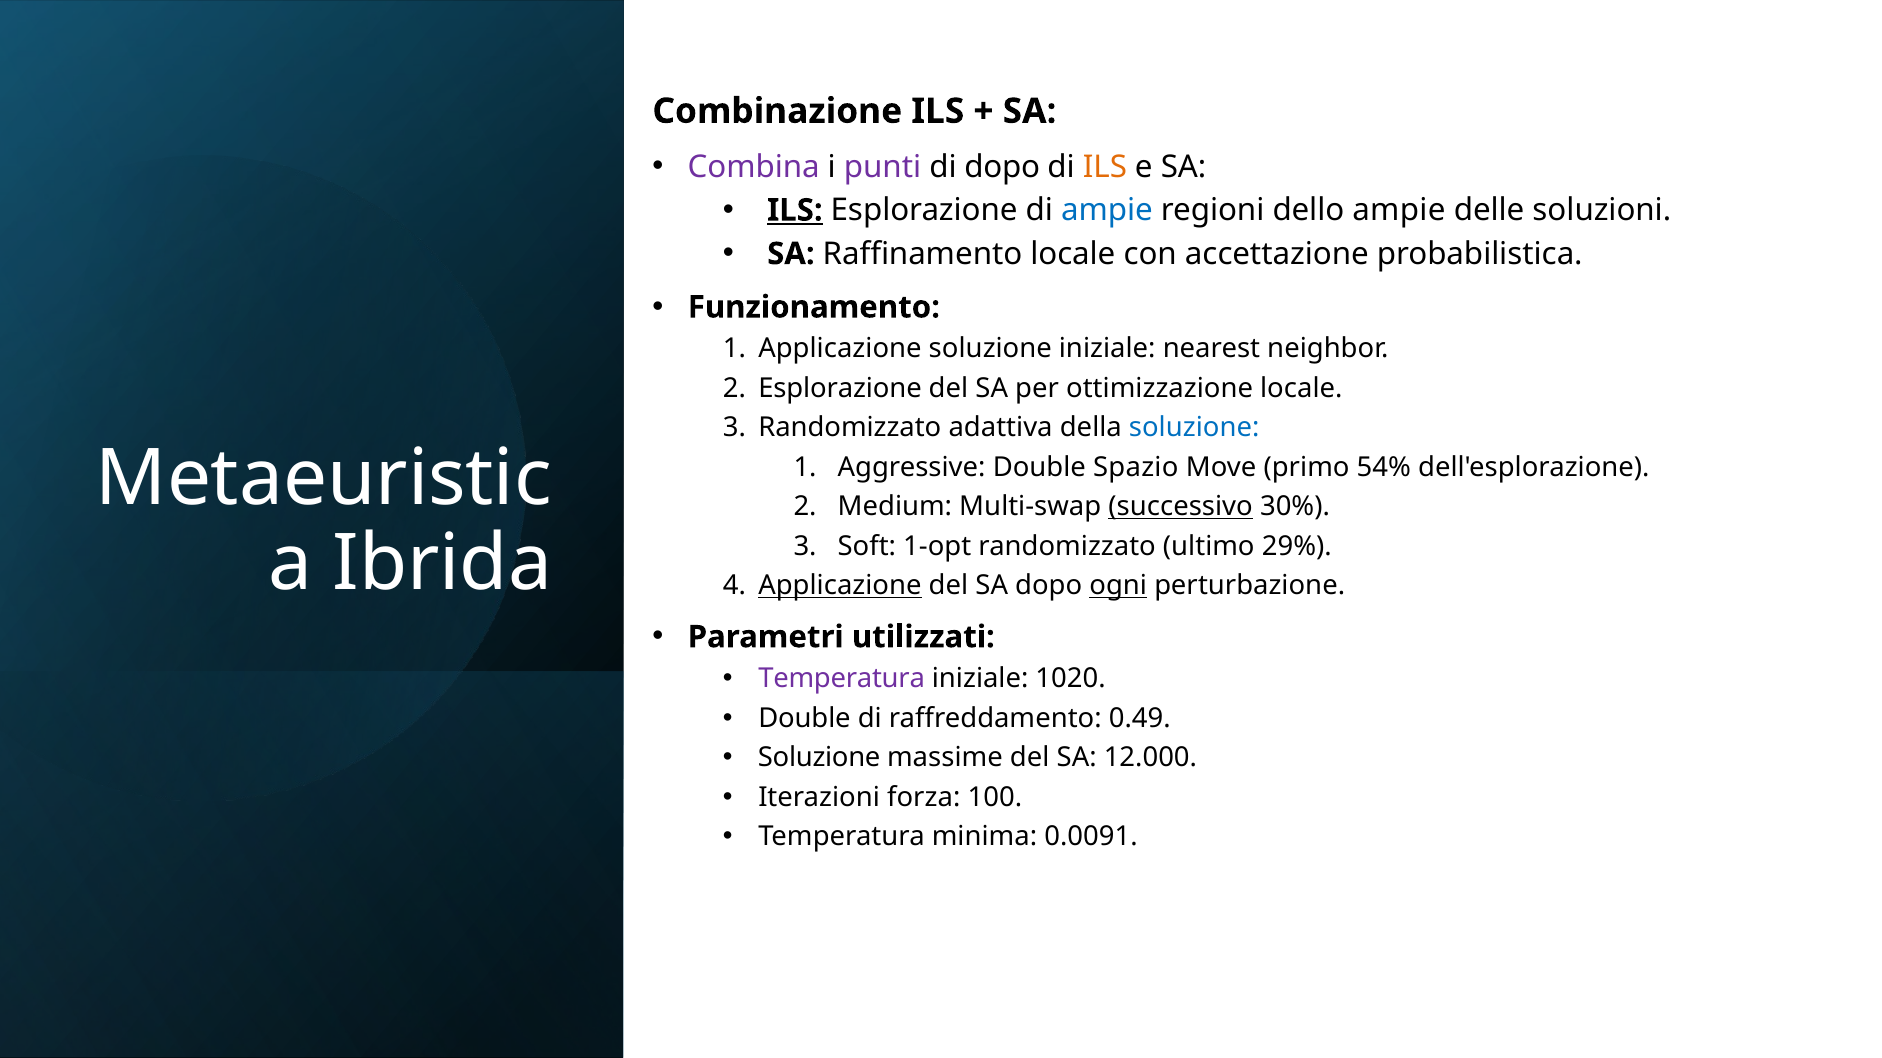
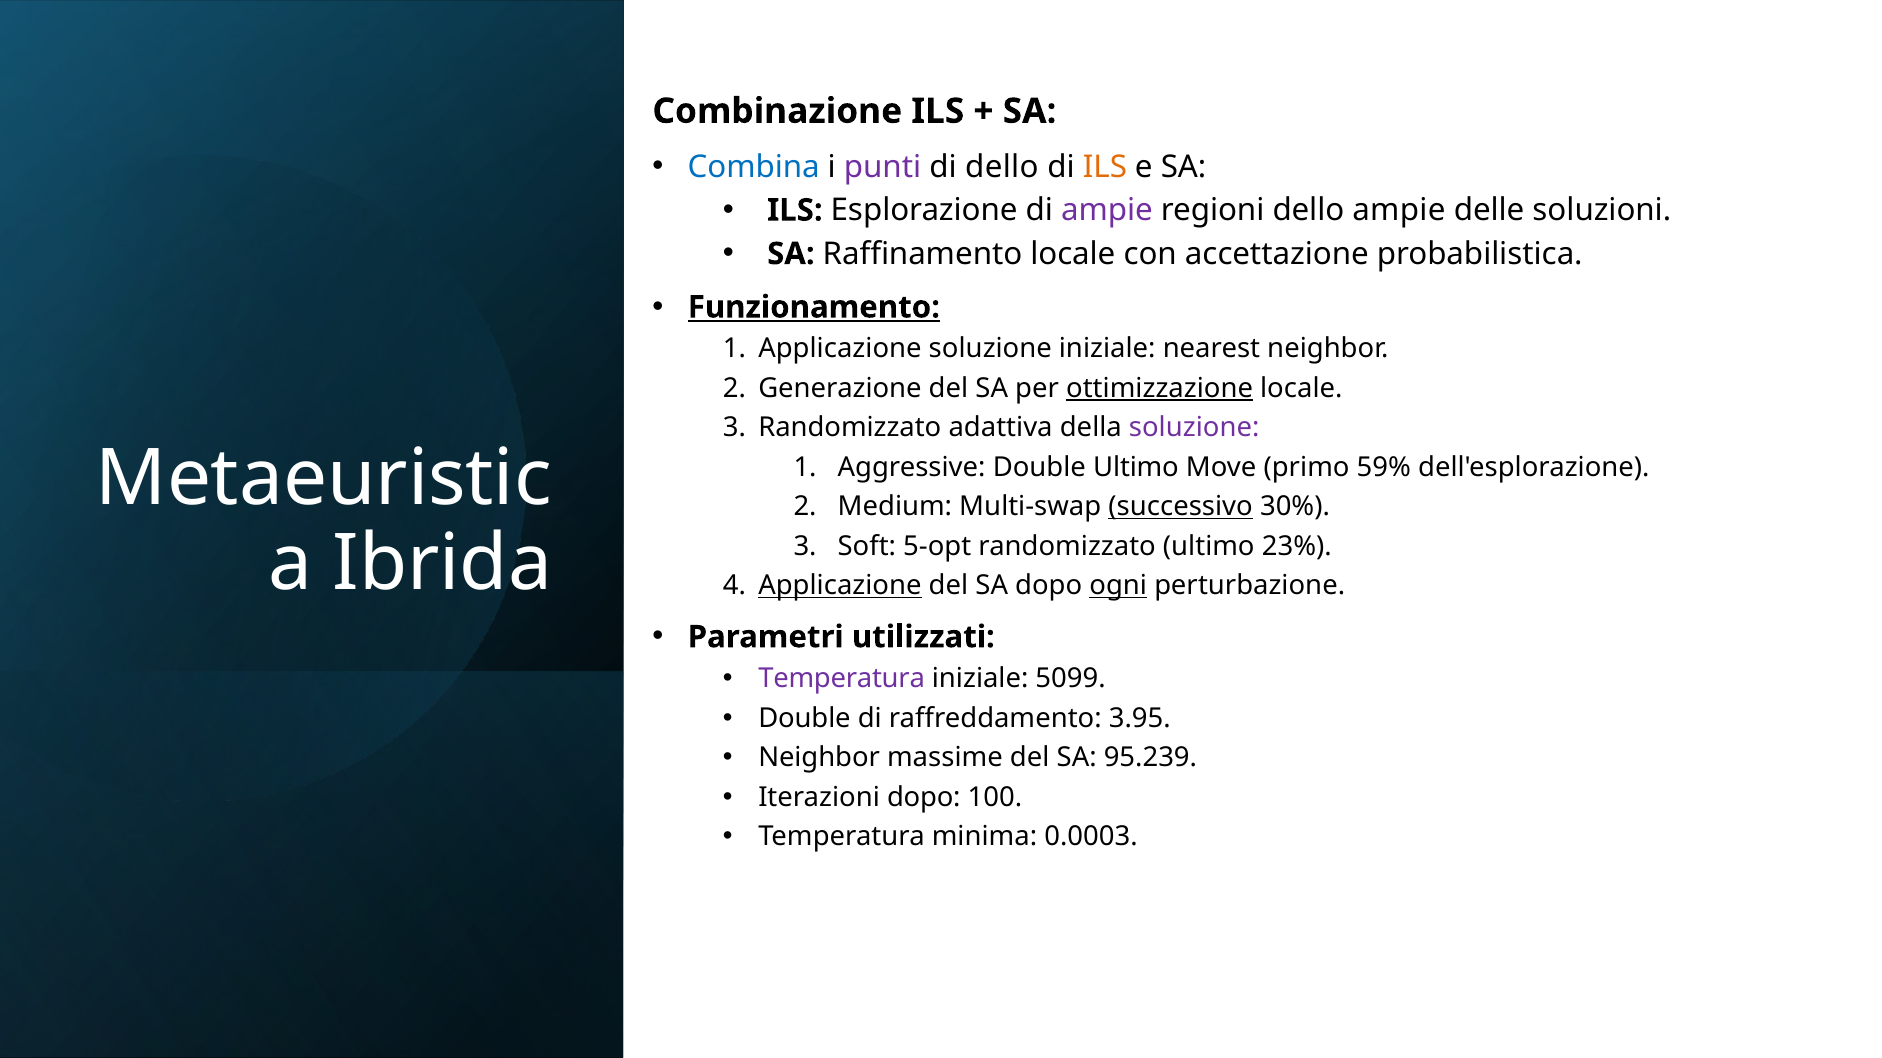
Combina colour: purple -> blue
di dopo: dopo -> dello
ILS at (795, 210) underline: present -> none
ampie at (1107, 210) colour: blue -> purple
Funzionamento underline: none -> present
Esplorazione at (840, 388): Esplorazione -> Generazione
ottimizzazione underline: none -> present
soluzione at (1194, 428) colour: blue -> purple
Double Spazio: Spazio -> Ultimo
54%: 54% -> 59%
1-opt: 1-opt -> 5-opt
29%: 29% -> 23%
1020: 1020 -> 5099
0.49: 0.49 -> 3.95
Soluzione at (819, 758): Soluzione -> Neighbor
12.000: 12.000 -> 95.239
Iterazioni forza: forza -> dopo
0.0091: 0.0091 -> 0.0003
